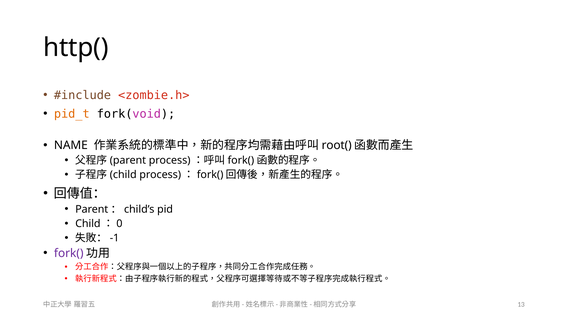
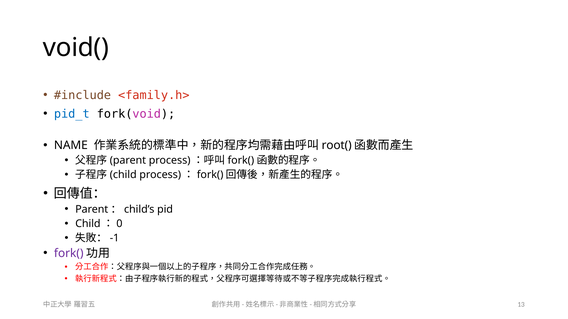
http(: http( -> void(
<zombie.h>: <zombie.h> -> <family.h>
pid_t colour: orange -> blue
